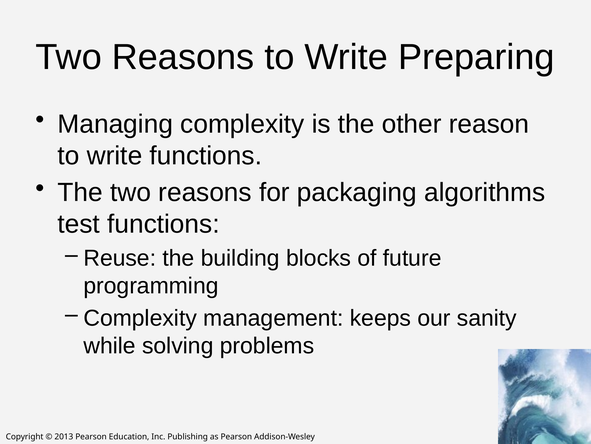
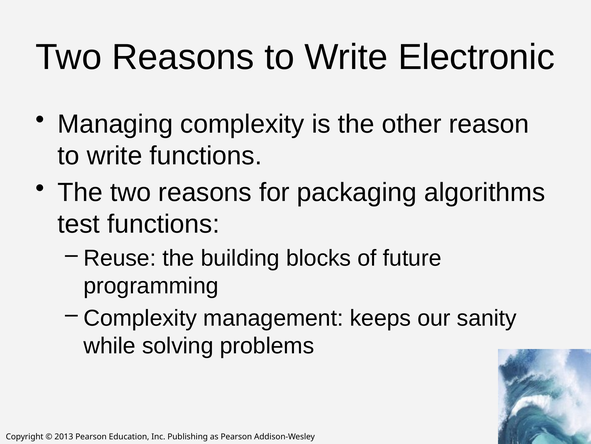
Preparing: Preparing -> Electronic
